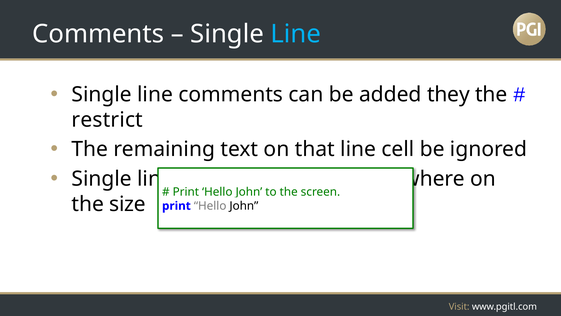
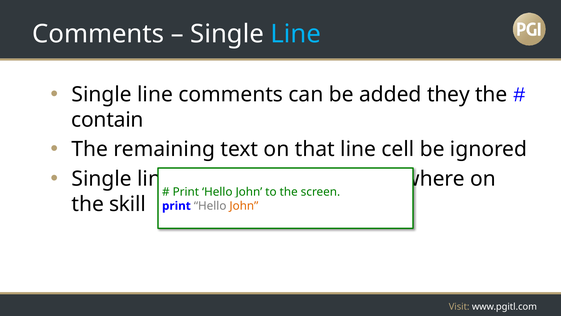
restrict: restrict -> contain
size: size -> skill
John at (244, 206) colour: black -> orange
